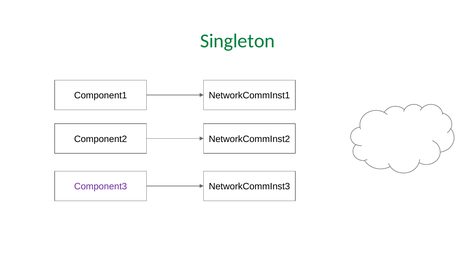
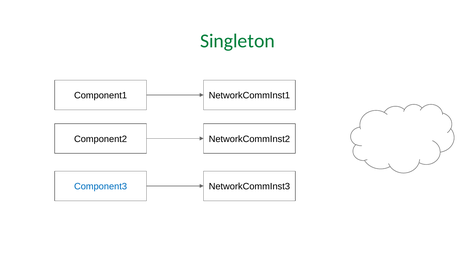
Component3 colour: purple -> blue
